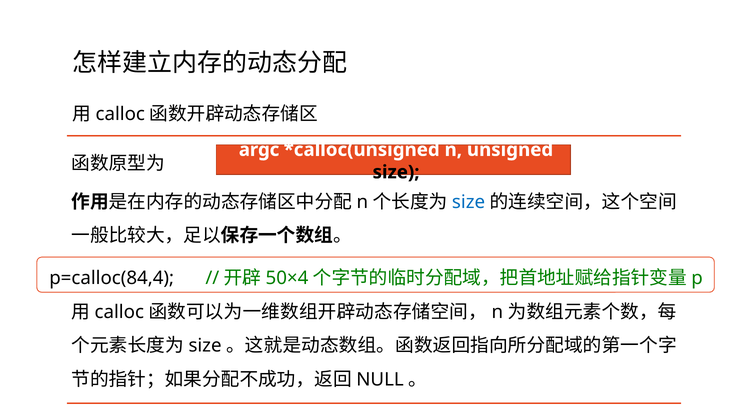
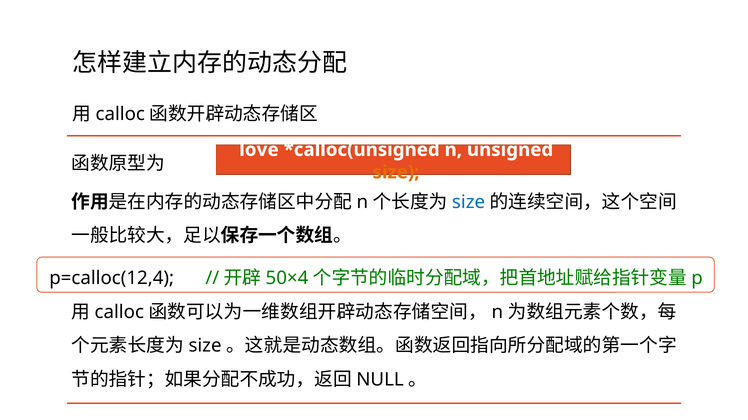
argc: argc -> love
size at (396, 172) colour: black -> orange
p=calloc(84,4: p=calloc(84,4 -> p=calloc(12,4
